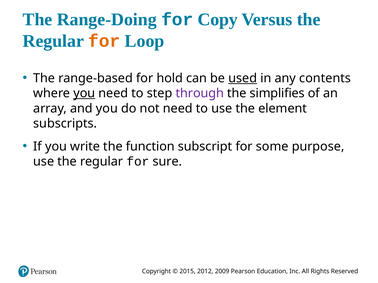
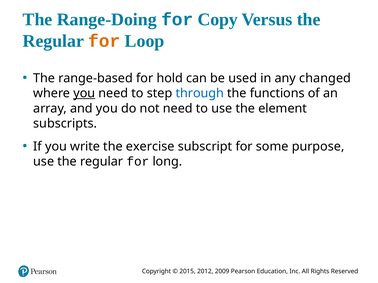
used underline: present -> none
contents: contents -> changed
through colour: purple -> blue
simplifies: simplifies -> functions
function: function -> exercise
sure: sure -> long
